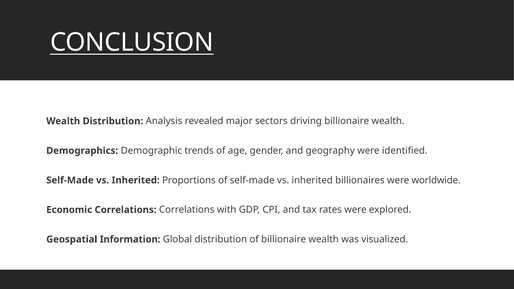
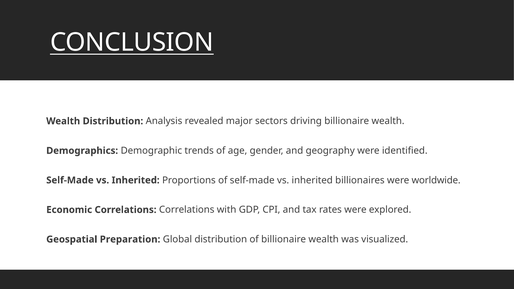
Information: Information -> Preparation
